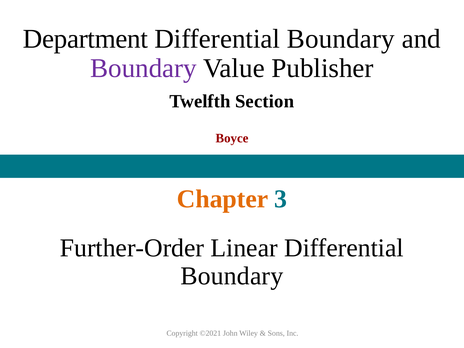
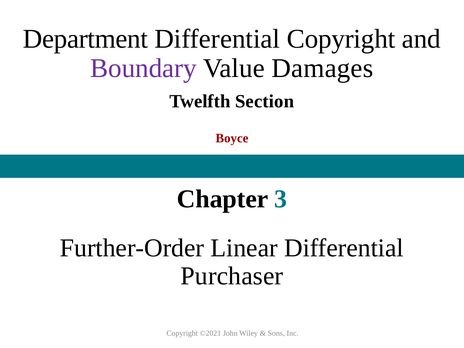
Boundary at (341, 39): Boundary -> Copyright
Publisher: Publisher -> Damages
Chapter colour: orange -> black
Boundary at (232, 276): Boundary -> Purchaser
